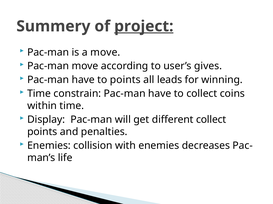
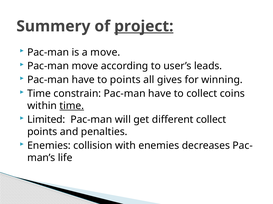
gives: gives -> leads
leads: leads -> gives
time at (72, 106) underline: none -> present
Display: Display -> Limited
